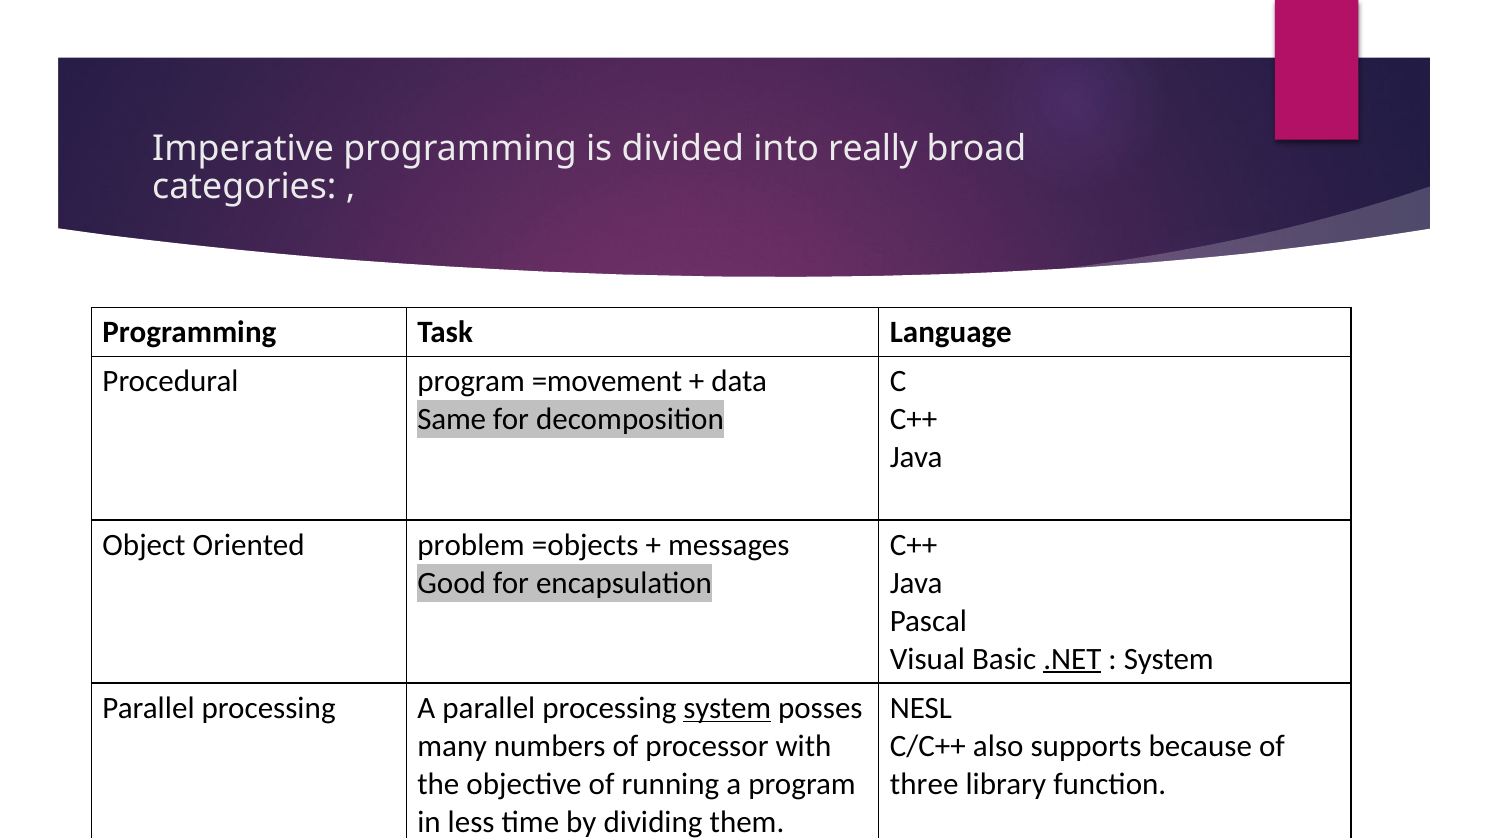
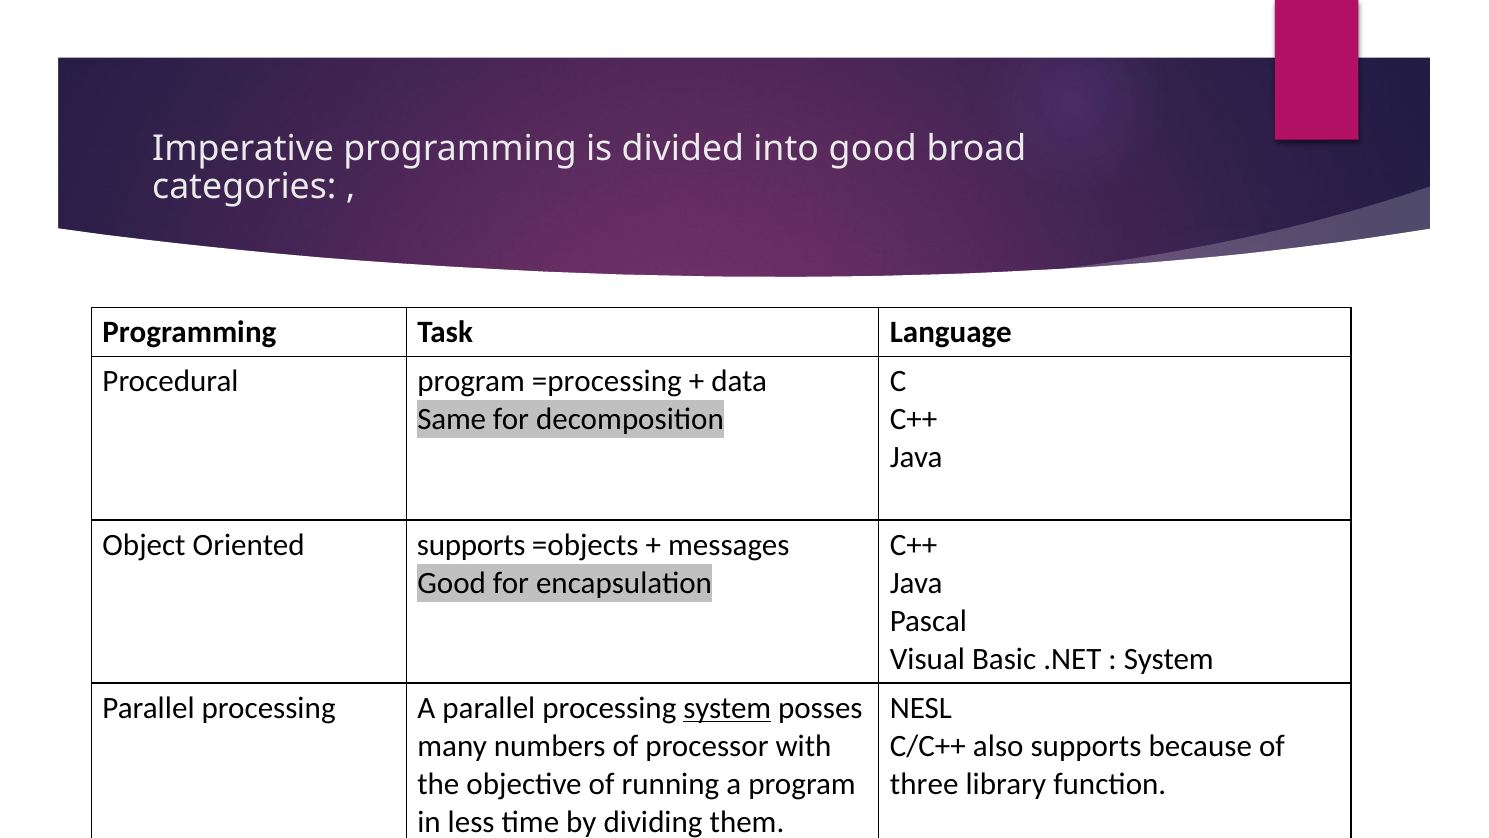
into really: really -> good
=movement: =movement -> =processing
Oriented problem: problem -> supports
.NET underline: present -> none
